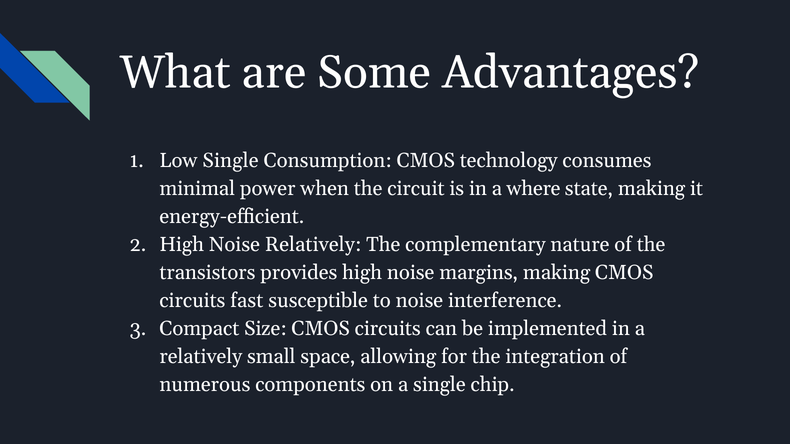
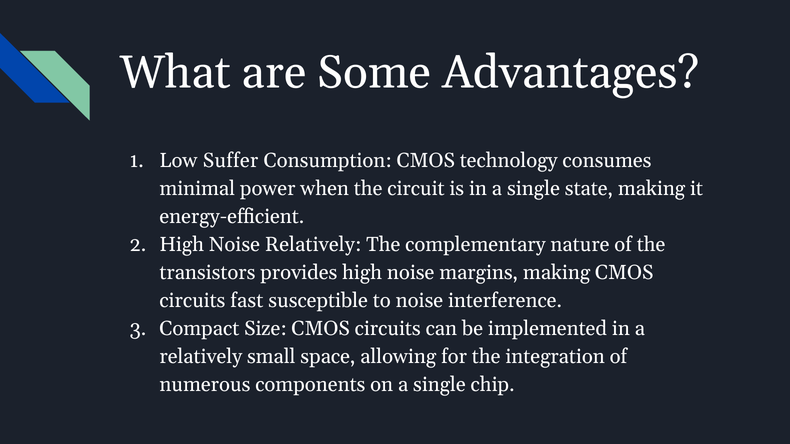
Low Single: Single -> Suffer
in a where: where -> single
